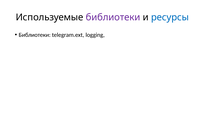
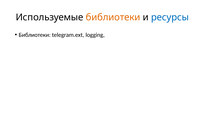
библиотеки at (113, 17) colour: purple -> orange
